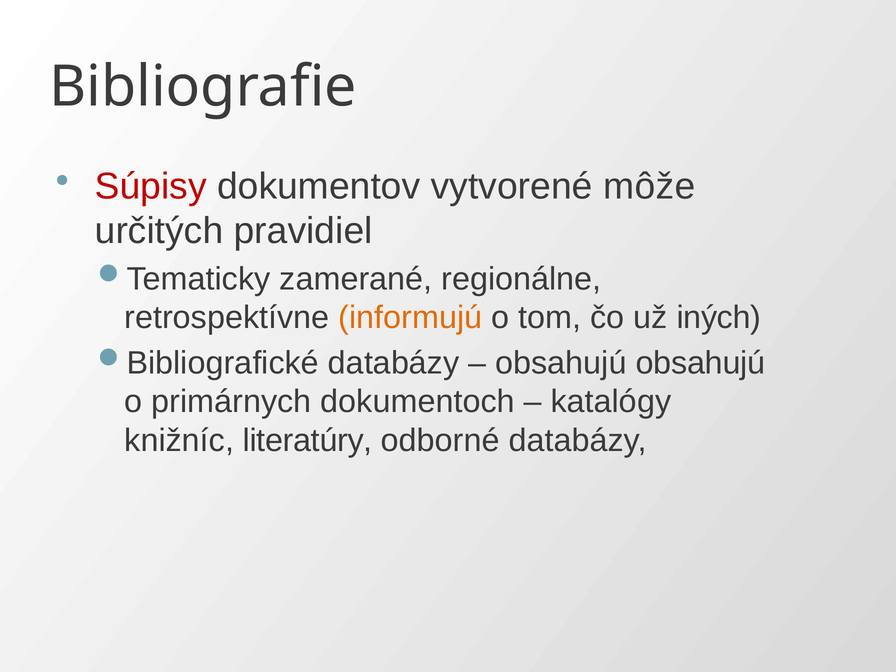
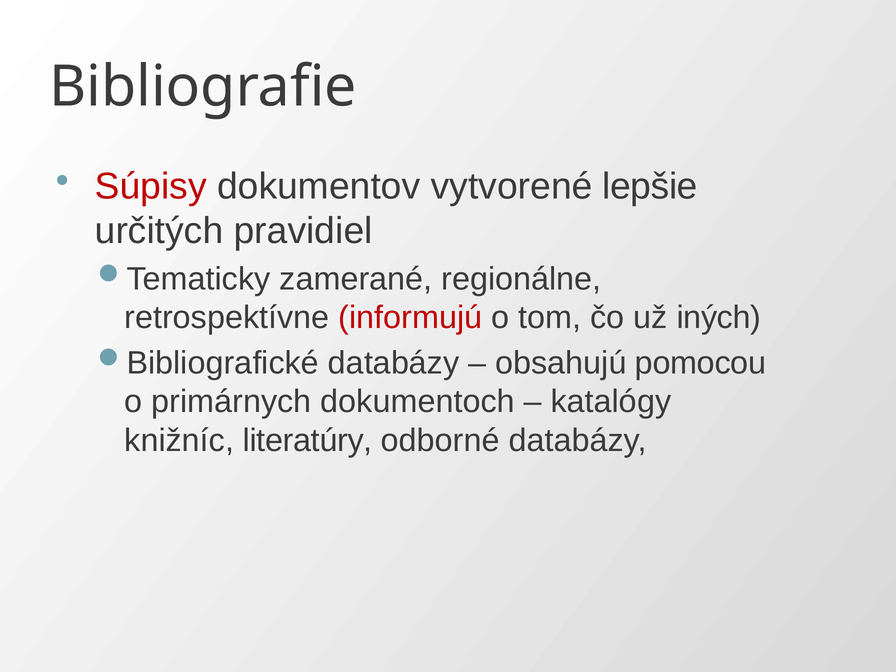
môže: môže -> lepšie
informujú colour: orange -> red
obsahujú obsahujú: obsahujú -> pomocou
